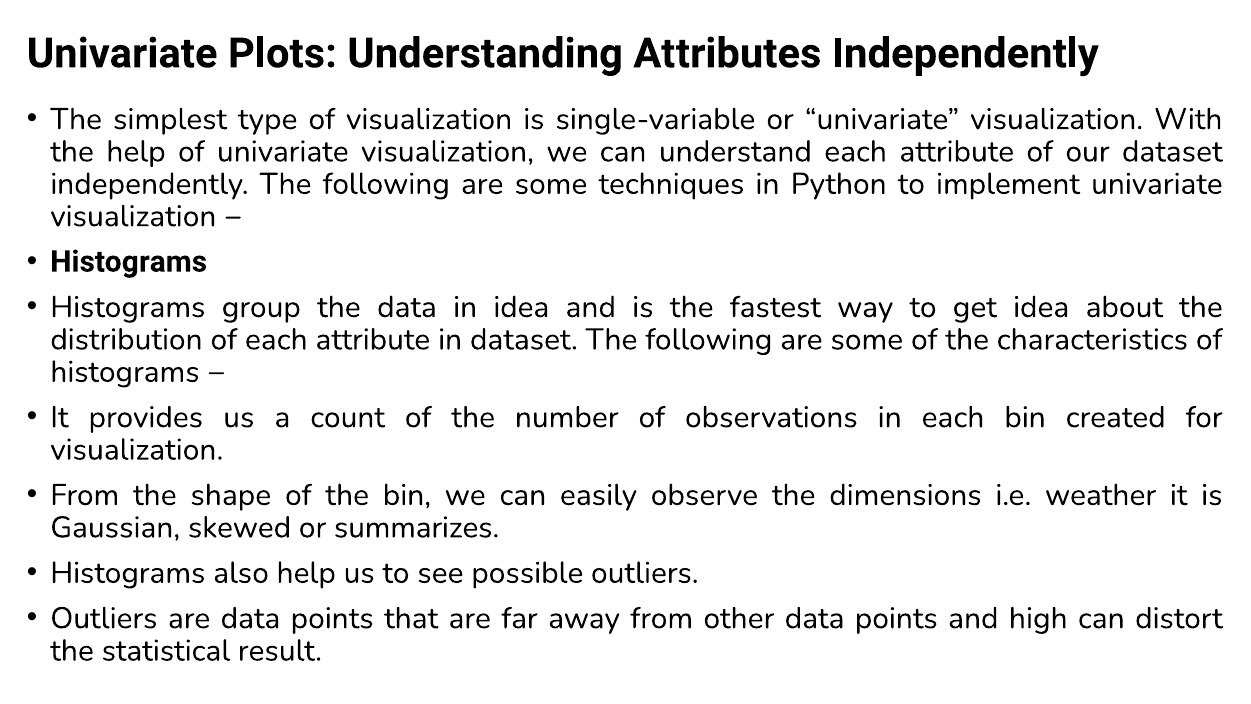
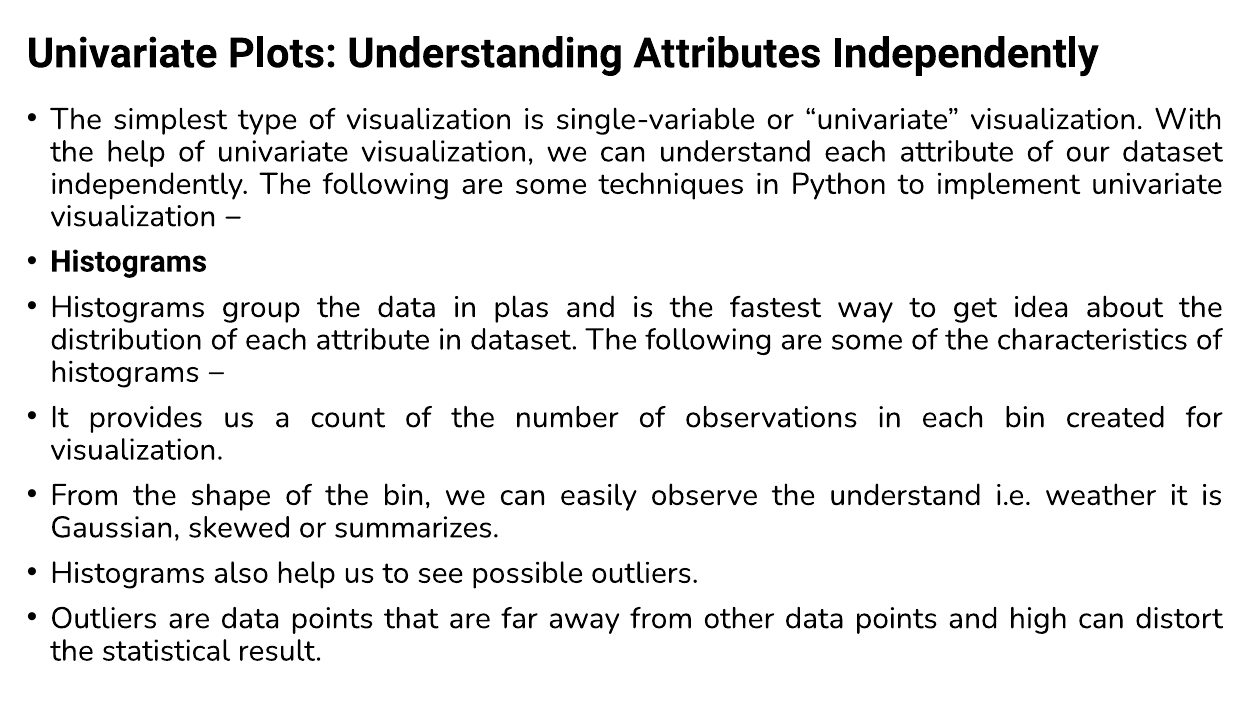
in idea: idea -> plas
the dimensions: dimensions -> understand
